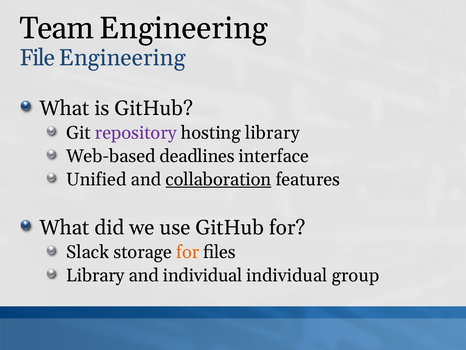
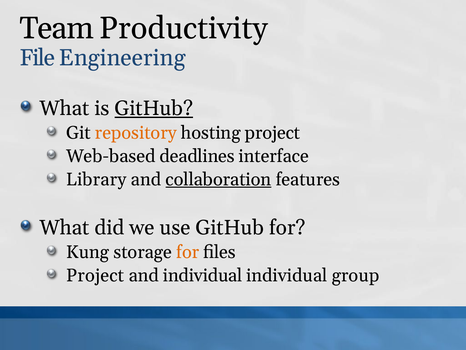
Team Engineering: Engineering -> Productivity
GitHub at (154, 108) underline: none -> present
repository colour: purple -> orange
hosting library: library -> project
Unified: Unified -> Library
Slack: Slack -> Kung
Library at (95, 275): Library -> Project
